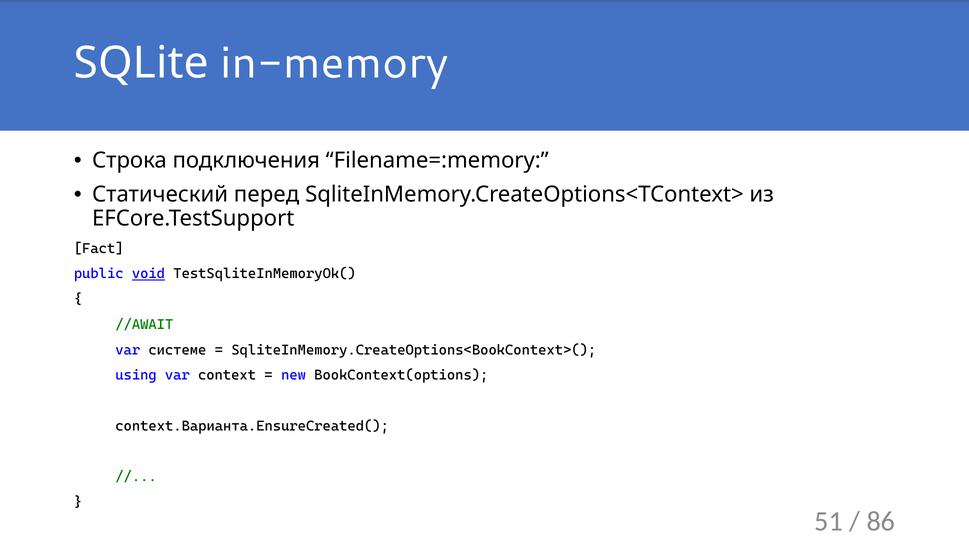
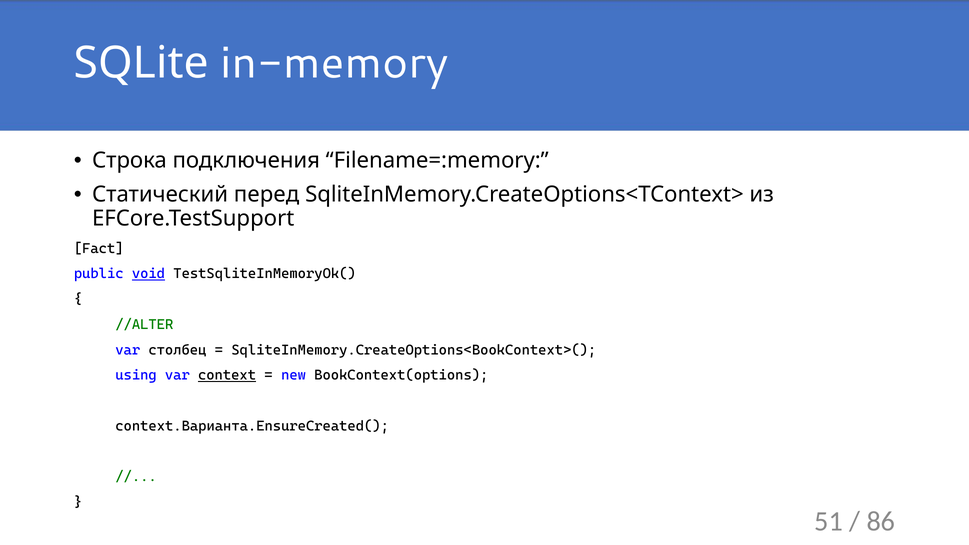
//AWAIT: //AWAIT -> //ALTER
системе: системе -> столбец
context underline: none -> present
